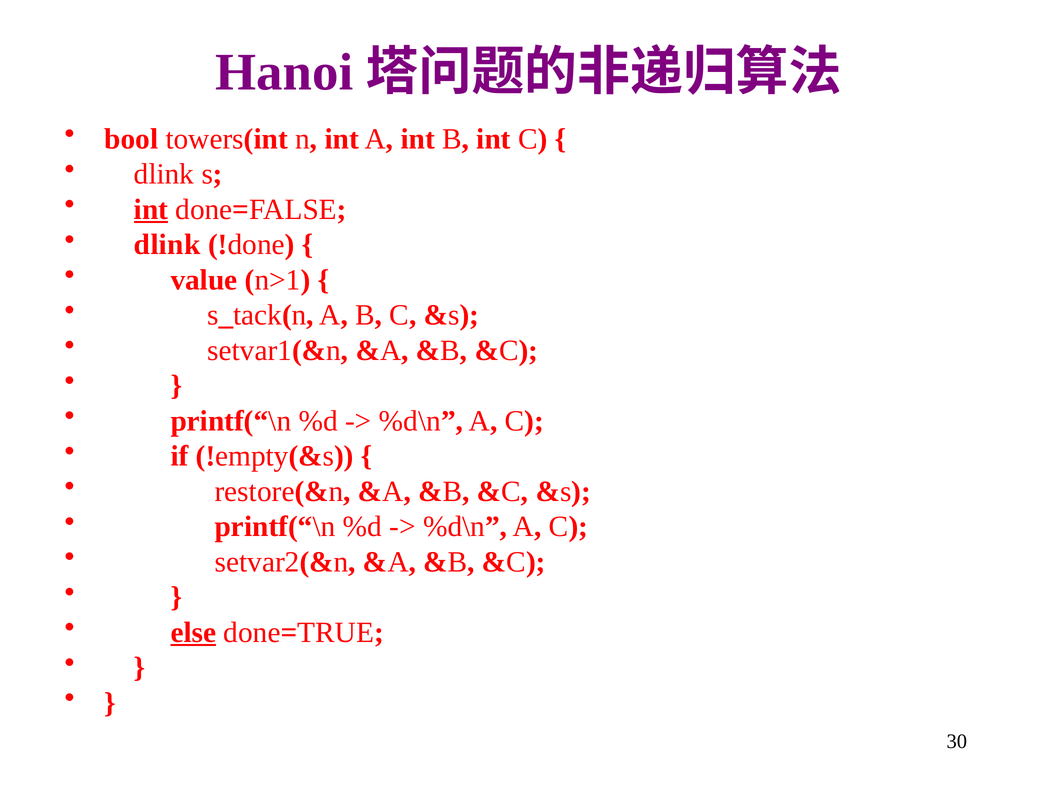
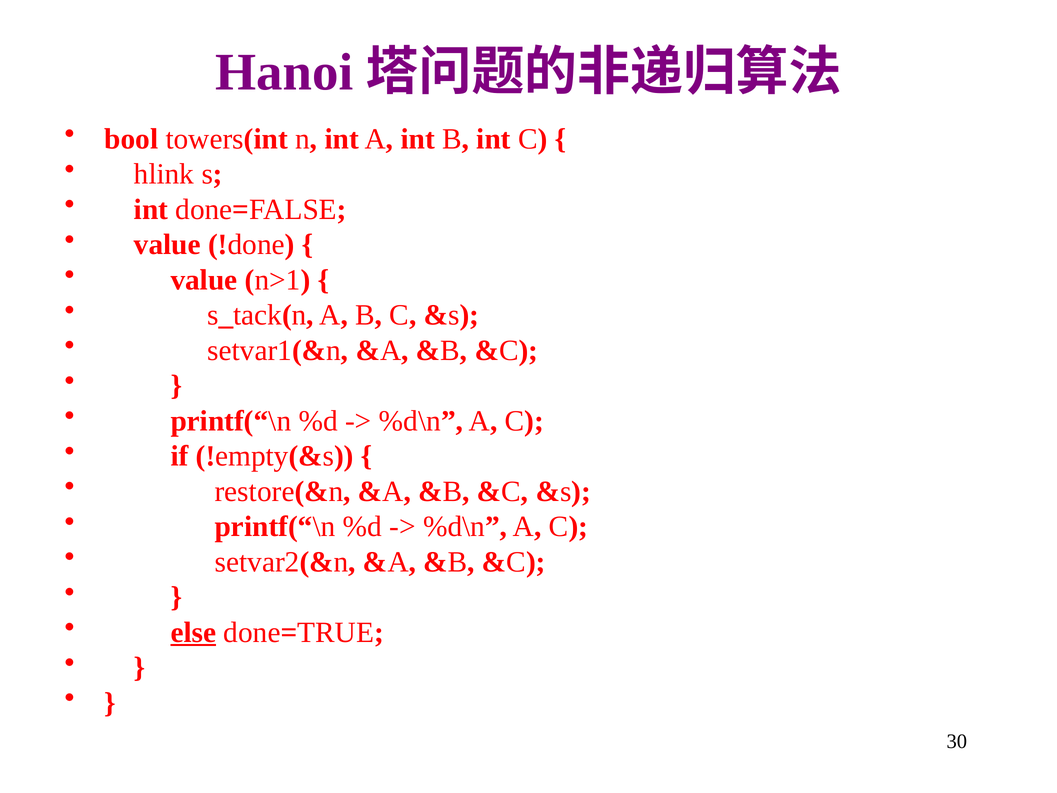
dlink at (164, 174): dlink -> hlink
int at (151, 209) underline: present -> none
dlink at (167, 245): dlink -> value
